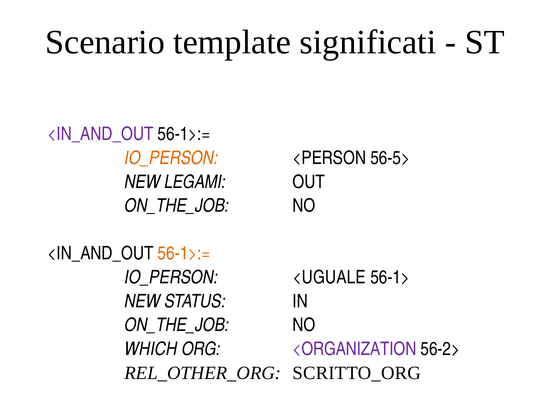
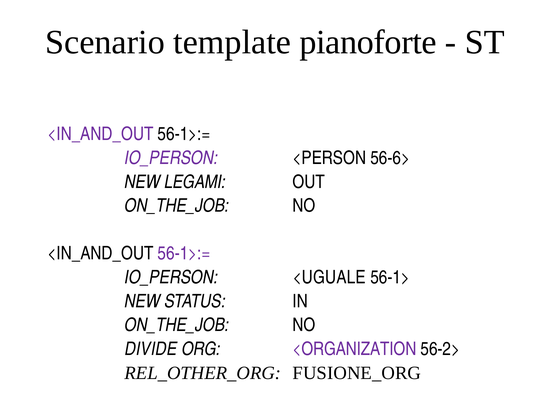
significati: significati -> pianoforte
IO_PERSON at (171, 158) colour: orange -> purple
56-5>: 56-5> -> 56-6>
56-1>:= at (184, 253) colour: orange -> purple
WHICH: WHICH -> DIVIDE
SCRITTO_ORG: SCRITTO_ORG -> FUSIONE_ORG
